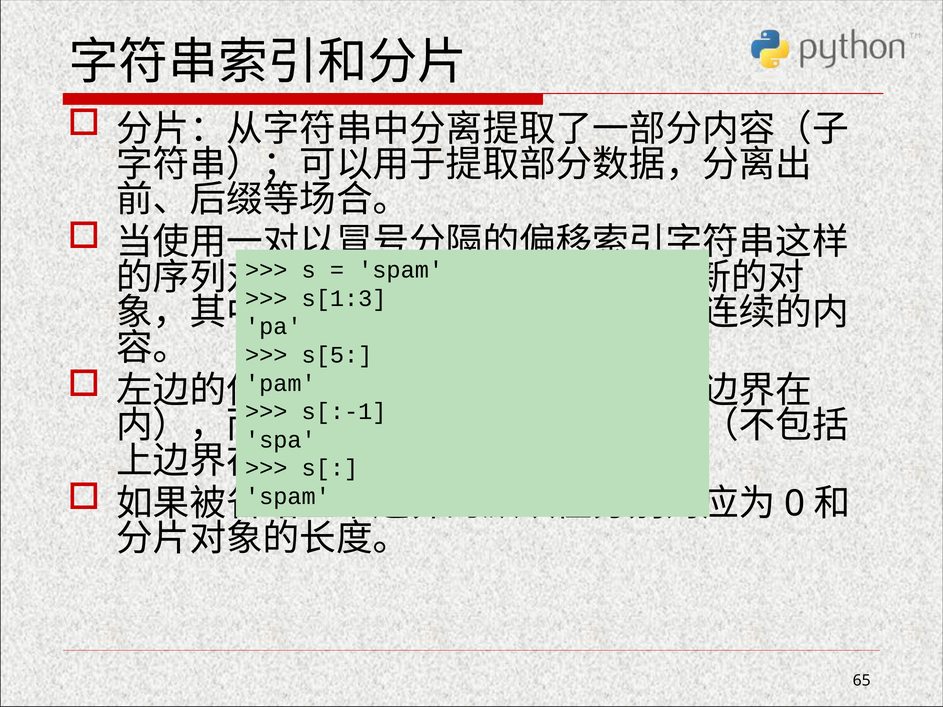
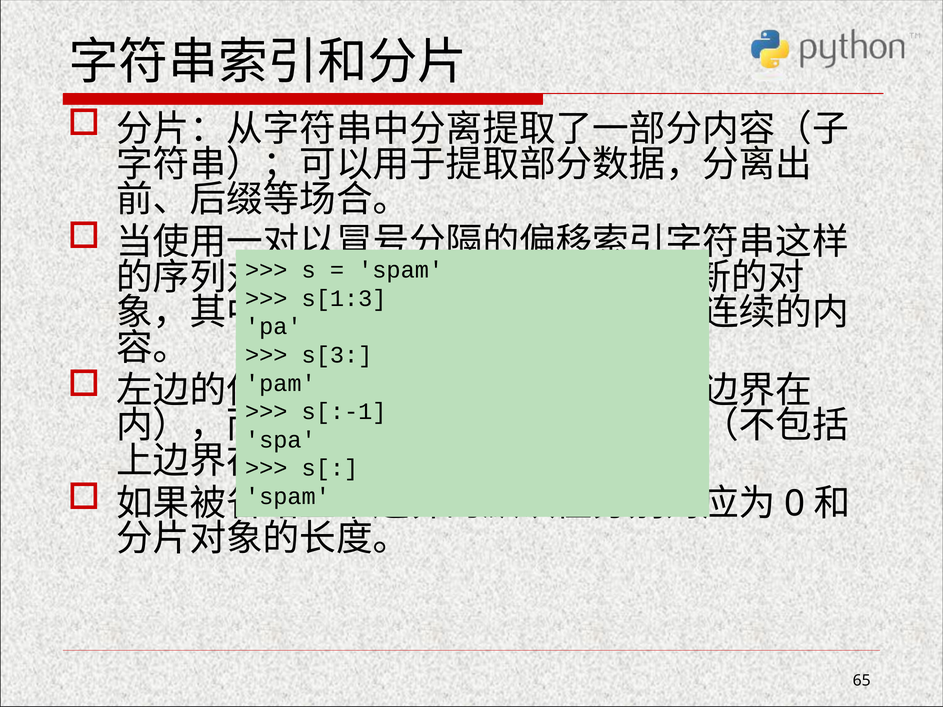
s[5: s[5 -> s[3
